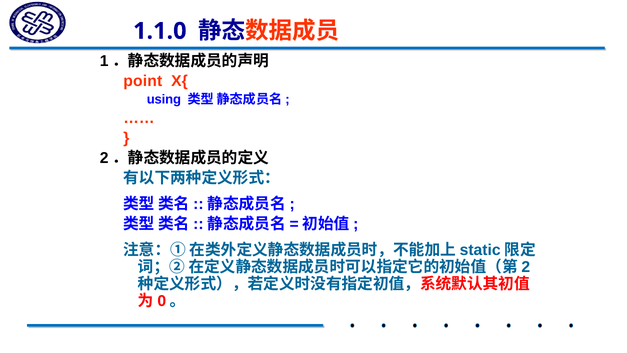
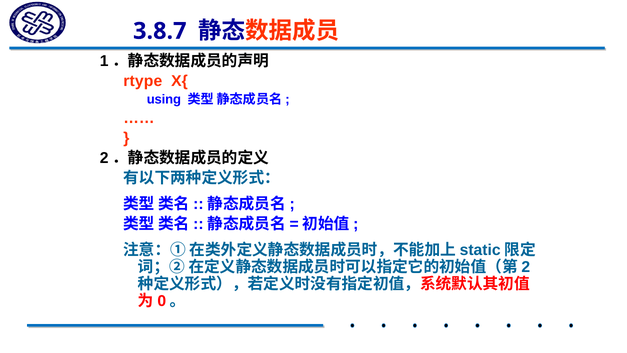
1.1.0: 1.1.0 -> 3.8.7
point: point -> rtype
